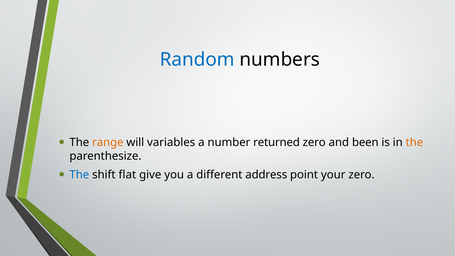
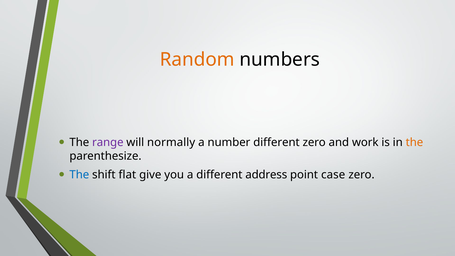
Random colour: blue -> orange
range colour: orange -> purple
variables: variables -> normally
number returned: returned -> different
been: been -> work
your: your -> case
